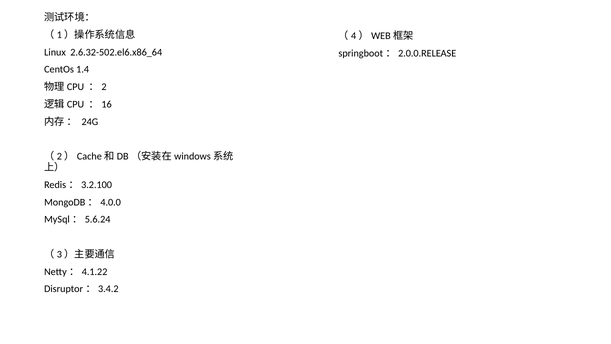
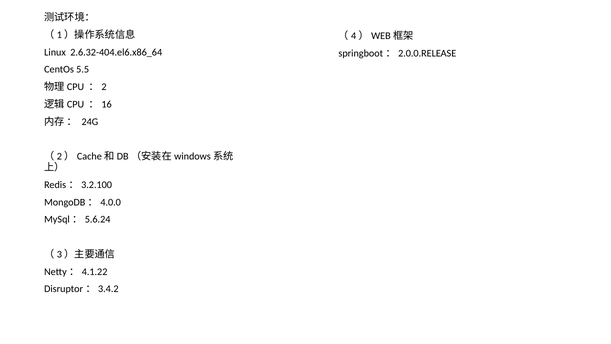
2.6.32-502.el6.x86_64: 2.6.32-502.el6.x86_64 -> 2.6.32-404.el6.x86_64
1.4: 1.4 -> 5.5
